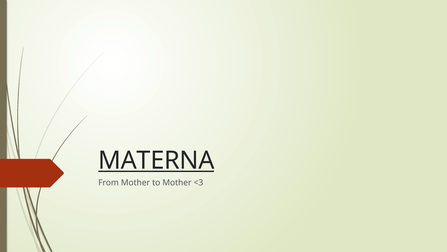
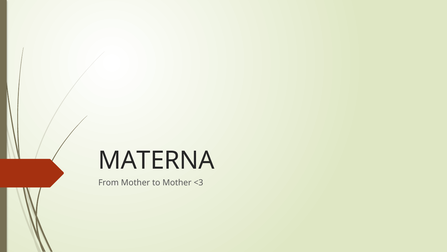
MATERNA underline: present -> none
